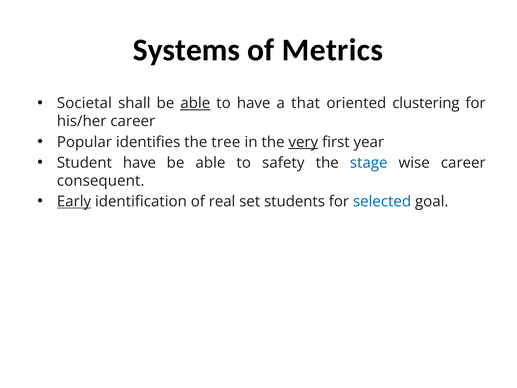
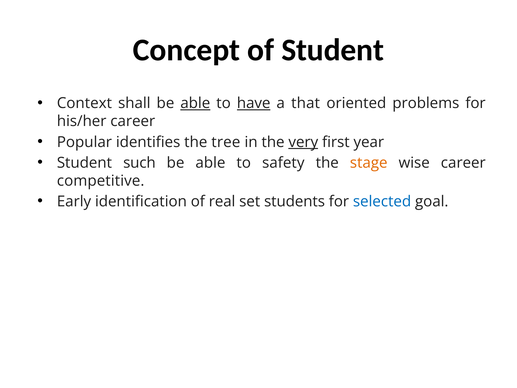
Systems: Systems -> Concept
of Metrics: Metrics -> Student
Societal: Societal -> Context
have at (254, 103) underline: none -> present
clustering: clustering -> problems
Student have: have -> such
stage colour: blue -> orange
consequent: consequent -> competitive
Early underline: present -> none
